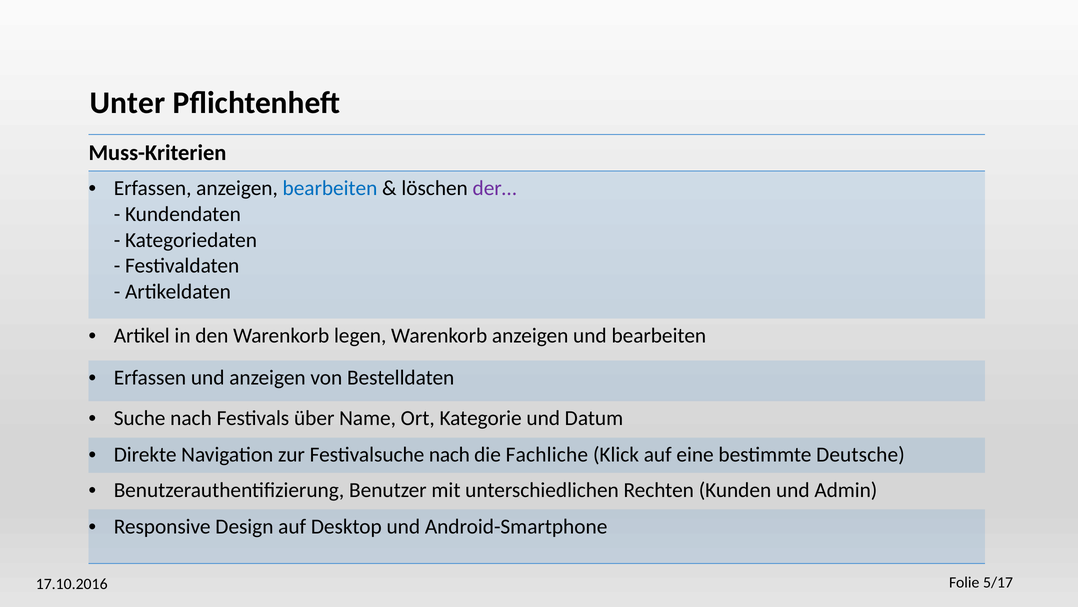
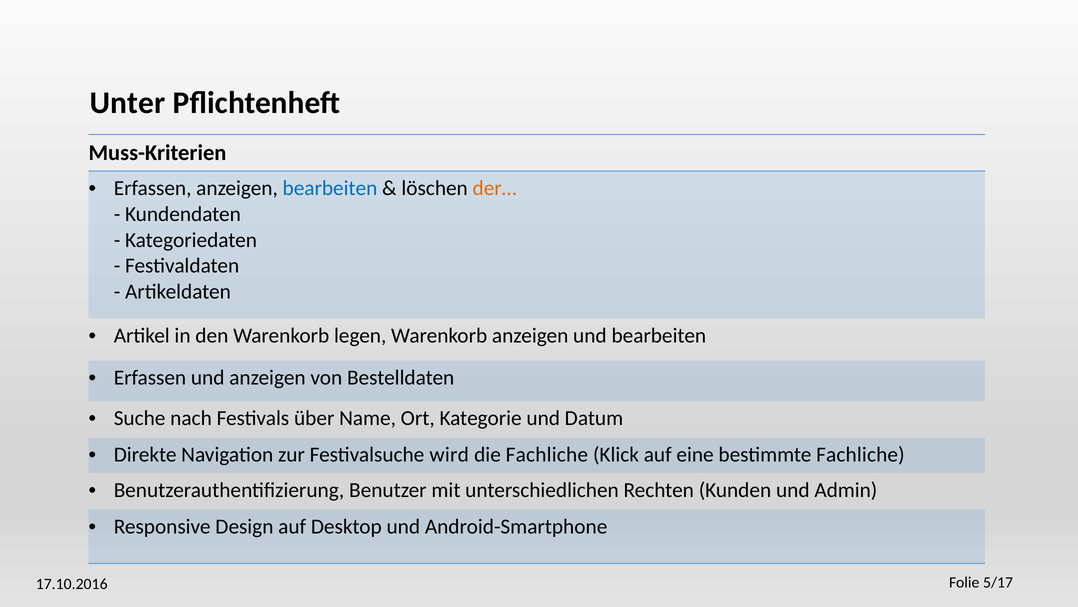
der… colour: purple -> orange
Festivalsuche nach: nach -> wird
bestimmte Deutsche: Deutsche -> Fachliche
